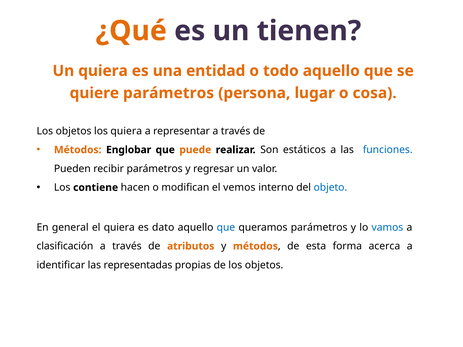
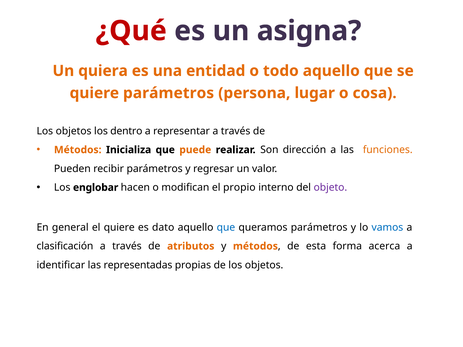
¿Qué colour: orange -> red
tienen: tienen -> asigna
los quiera: quiera -> dentro
Englobar: Englobar -> Inicializa
estáticos: estáticos -> dirección
funciones colour: blue -> orange
contiene: contiene -> englobar
vemos: vemos -> propio
objeto colour: blue -> purple
el quiera: quiera -> quiere
